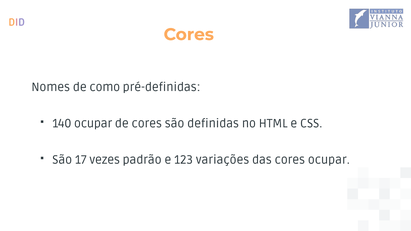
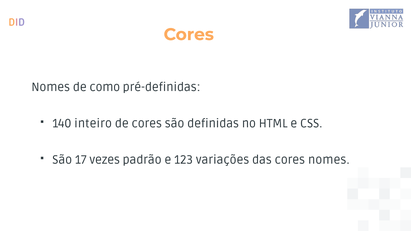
140 ocupar: ocupar -> inteiro
cores ocupar: ocupar -> nomes
